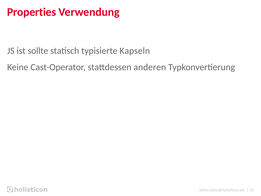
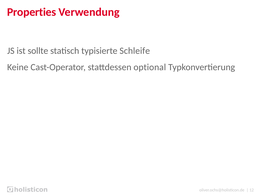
Kapseln: Kapseln -> Schleife
anderen: anderen -> optional
